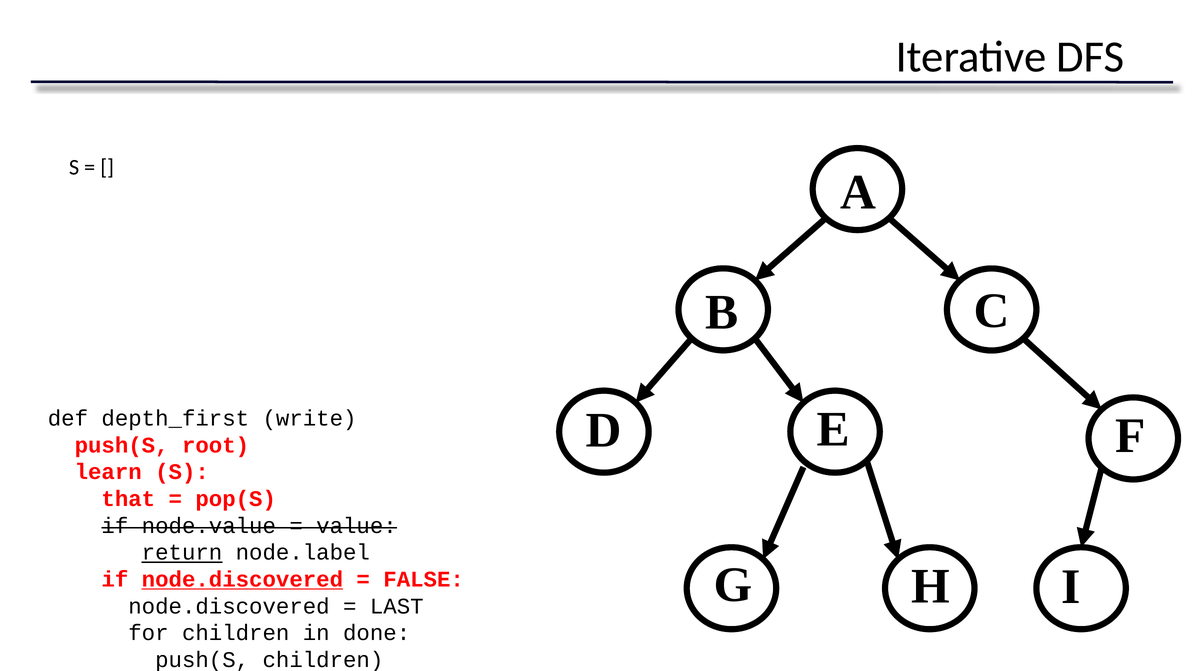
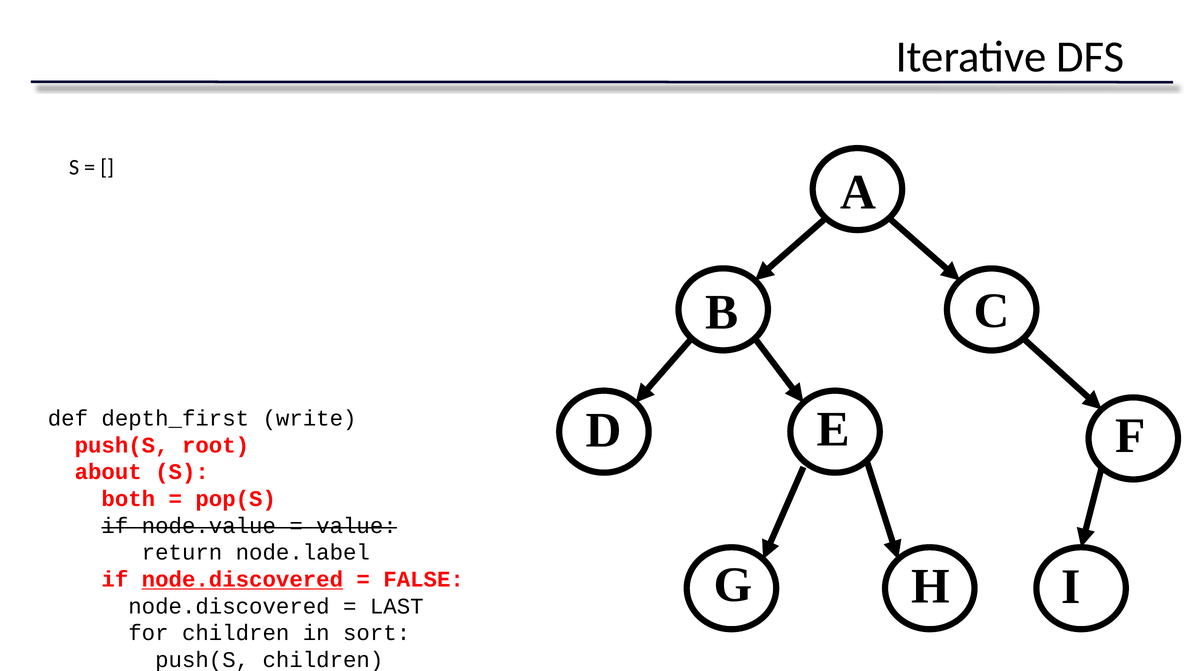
learn: learn -> about
that: that -> both
return underline: present -> none
done: done -> sort
